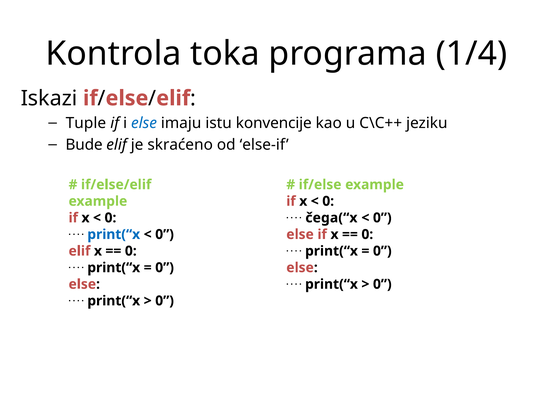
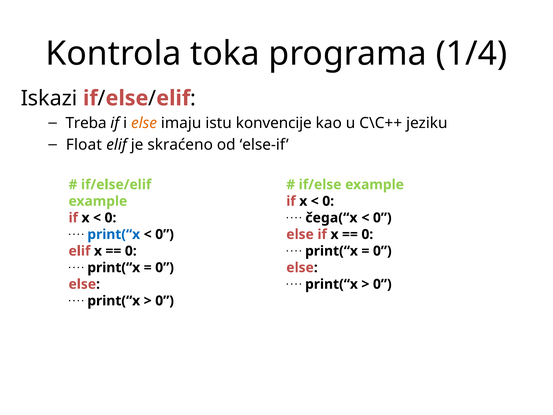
Tuple: Tuple -> Treba
else at (144, 123) colour: blue -> orange
Bude: Bude -> Float
